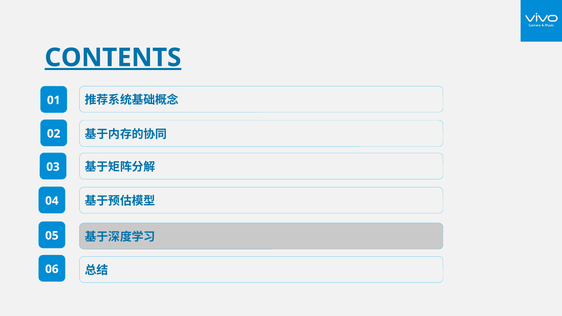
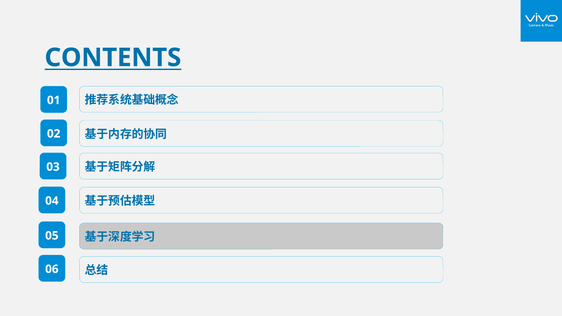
CONTENTS underline: present -> none
